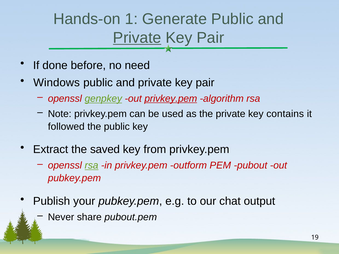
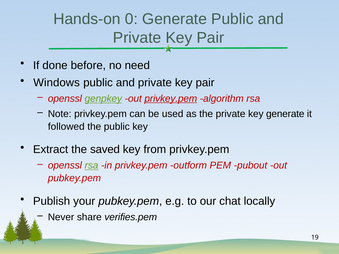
1: 1 -> 0
Private at (137, 38) underline: present -> none
key contains: contains -> generate
output: output -> locally
pubout.pem: pubout.pem -> verifies.pem
